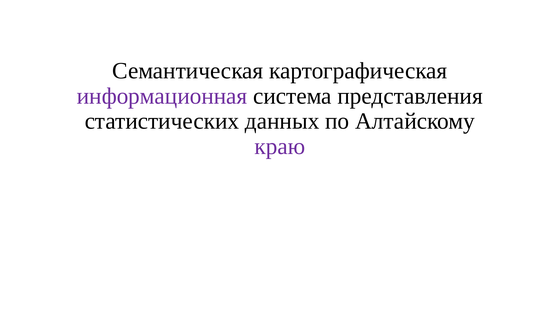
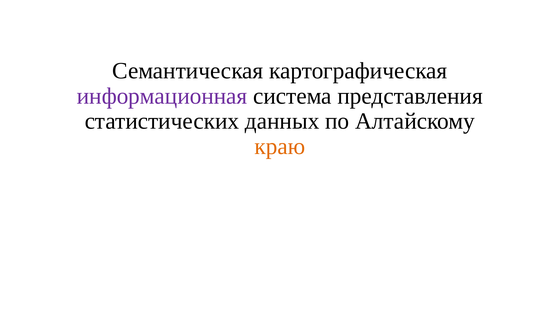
краю colour: purple -> orange
